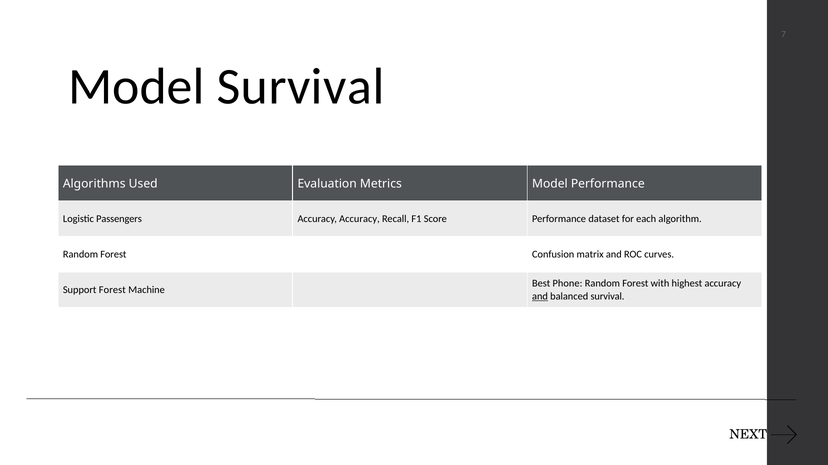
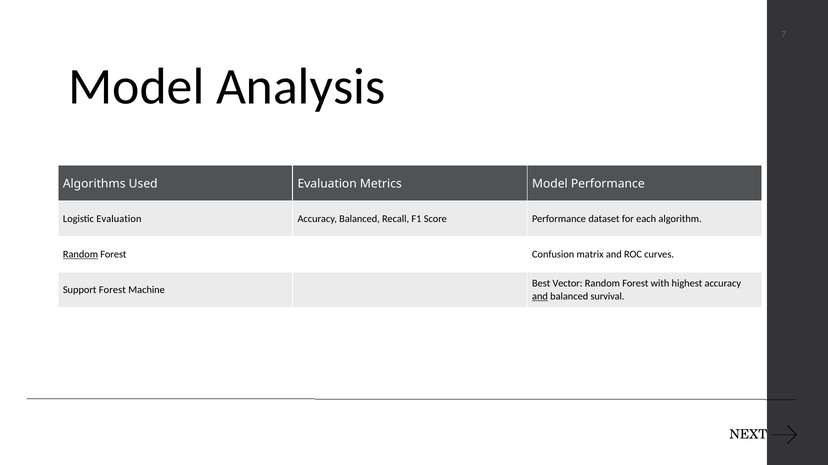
Model Survival: Survival -> Analysis
Logistic Passengers: Passengers -> Evaluation
Accuracy Accuracy: Accuracy -> Balanced
Random at (80, 255) underline: none -> present
Phone: Phone -> Vector
